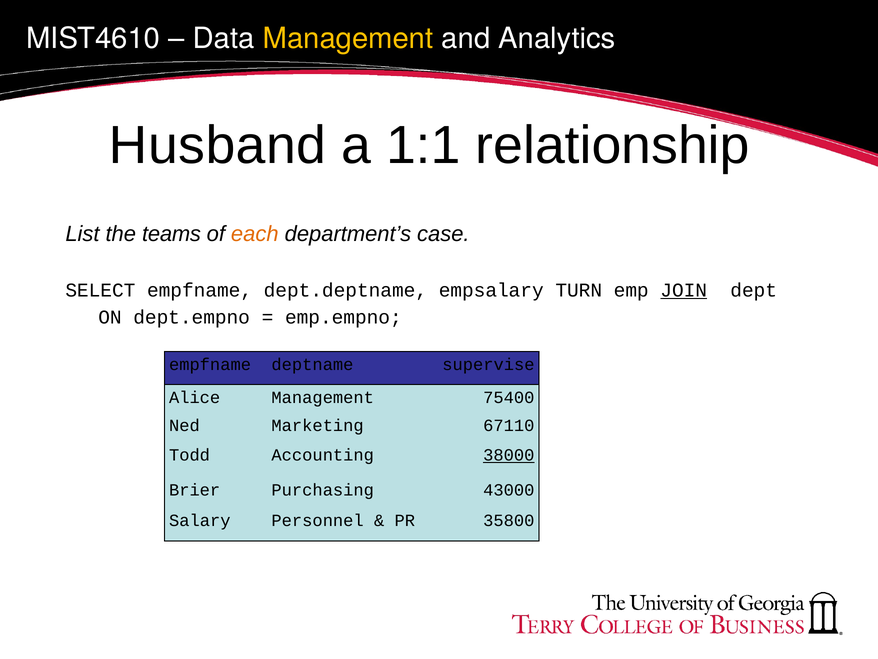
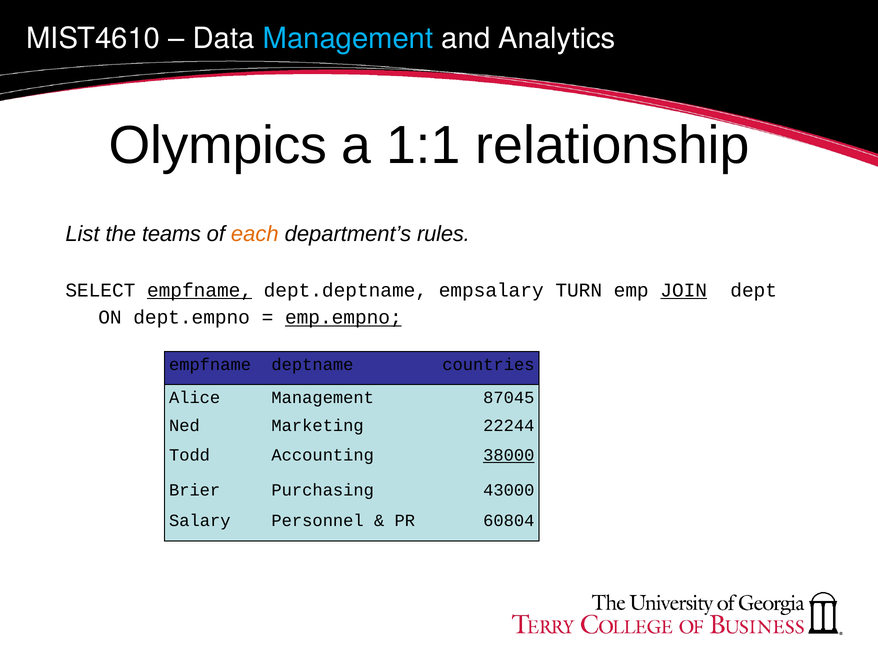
Management at (348, 39) colour: yellow -> light blue
Husband: Husband -> Olympics
case: case -> rules
empfname at (200, 290) underline: none -> present
emp.empno underline: none -> present
supervise: supervise -> countries
75400: 75400 -> 87045
67110: 67110 -> 22244
35800: 35800 -> 60804
